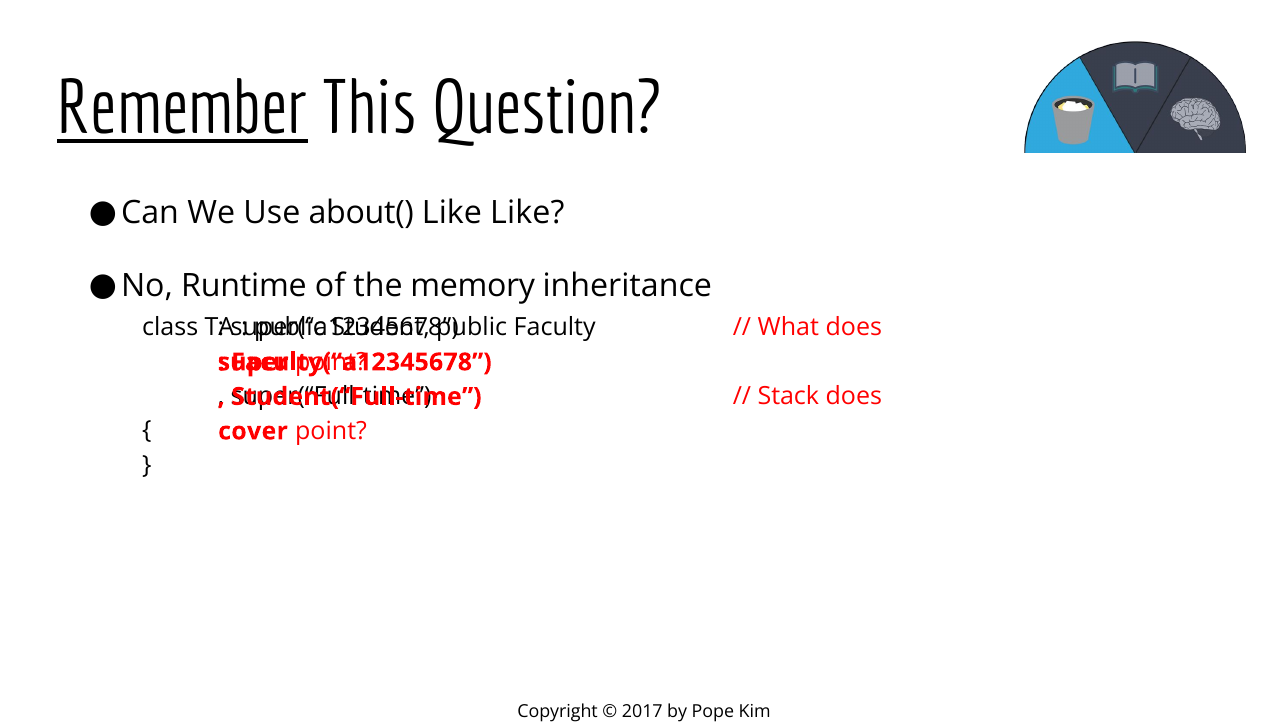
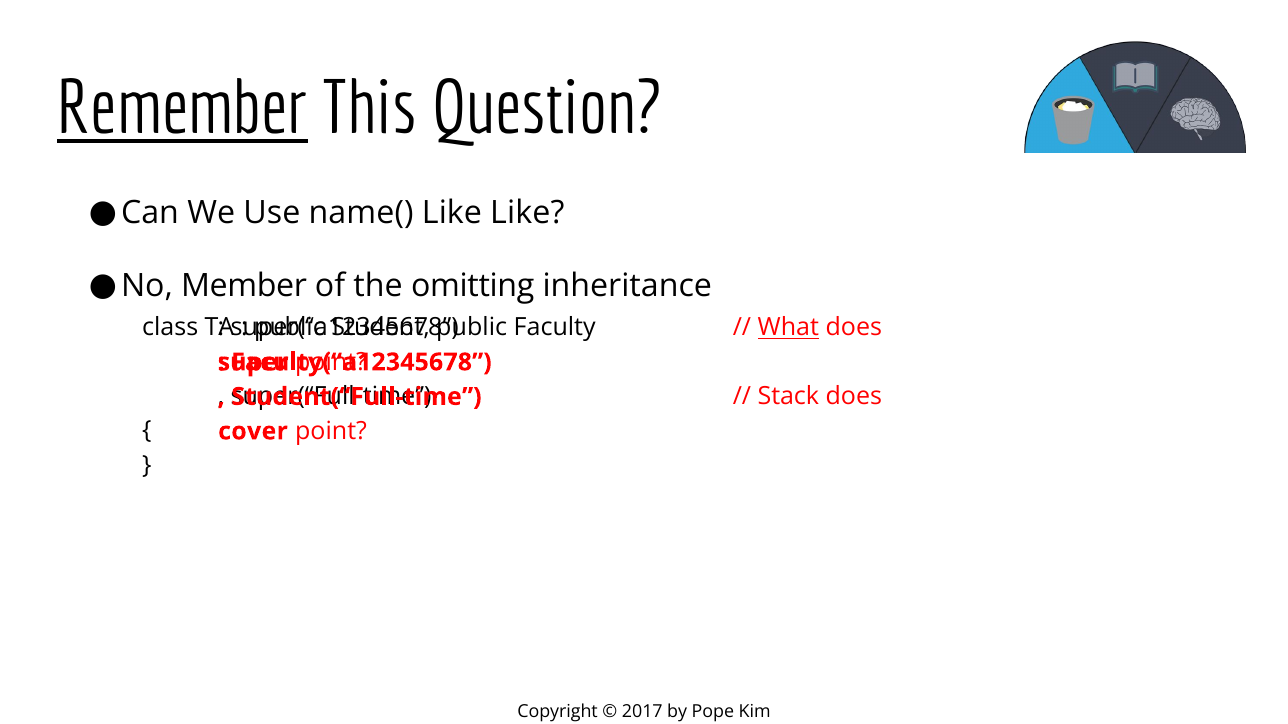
about(: about( -> name(
Runtime: Runtime -> Member
memory: memory -> omitting
What underline: none -> present
